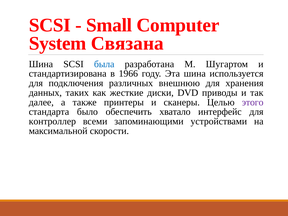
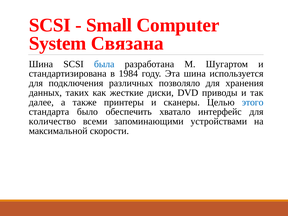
1966: 1966 -> 1984
внешнюю: внешнюю -> позволяло
этого colour: purple -> blue
контроллер: контроллер -> количество
